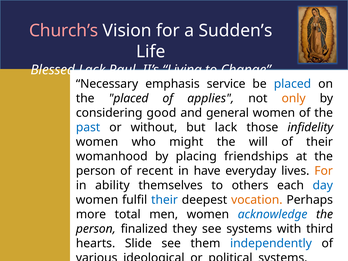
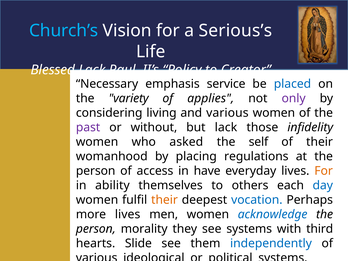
Church’s colour: pink -> light blue
Sudden’s: Sudden’s -> Serious’s
Living: Living -> Policy
Change: Change -> Creator
the placed: placed -> variety
only colour: orange -> purple
good: good -> living
and general: general -> various
past colour: blue -> purple
might: might -> asked
will: will -> self
friendships: friendships -> regulations
recent: recent -> access
their at (165, 200) colour: blue -> orange
vocation colour: orange -> blue
more total: total -> lives
finalized: finalized -> morality
